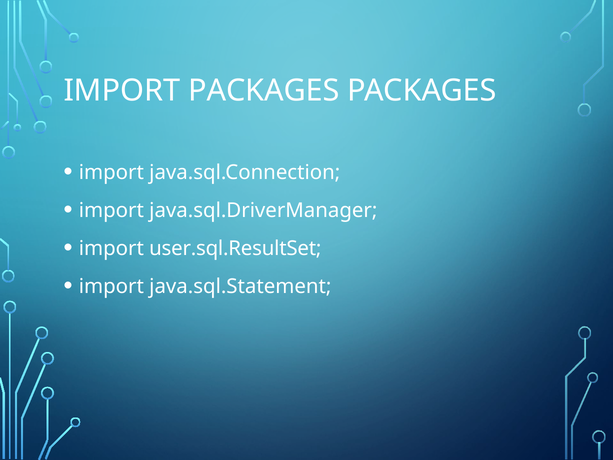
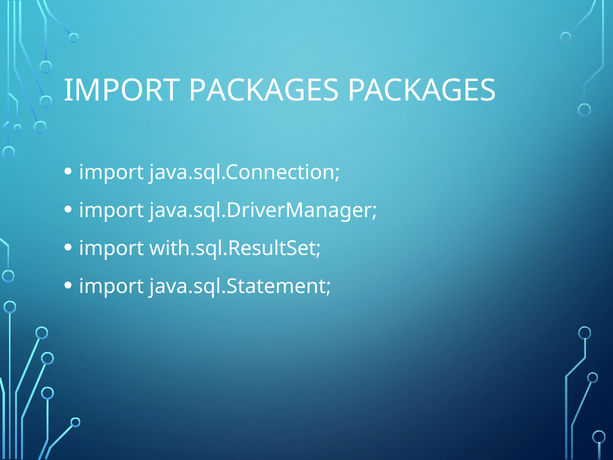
user.sql.ResultSet: user.sql.ResultSet -> with.sql.ResultSet
